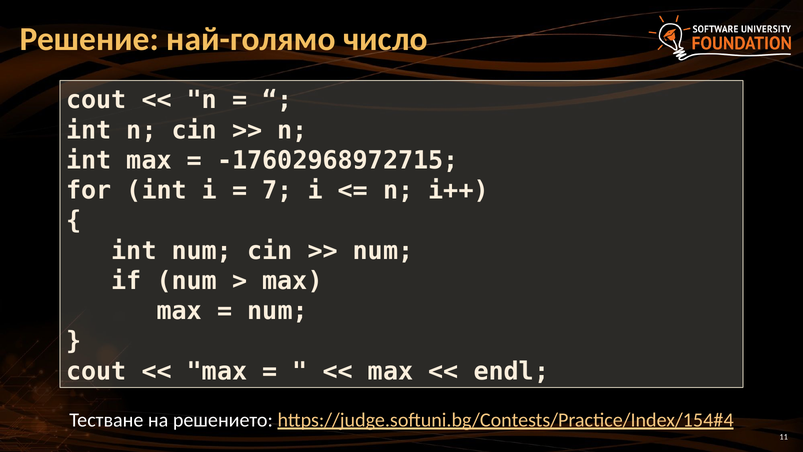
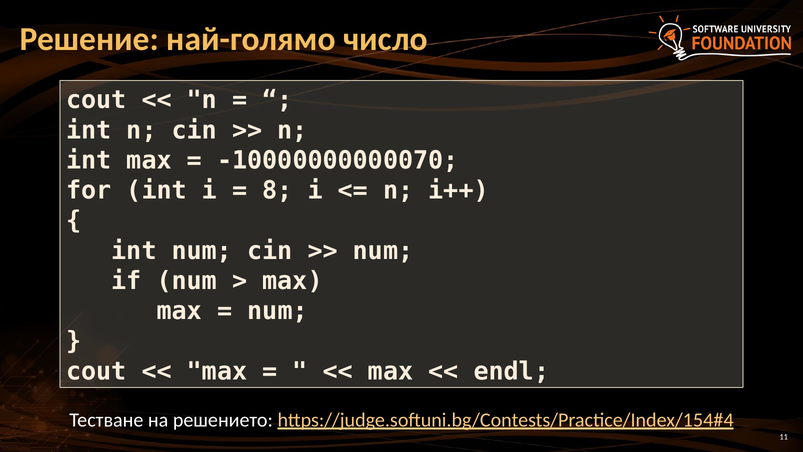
-17602968972715: -17602968972715 -> -10000000000070
7: 7 -> 8
